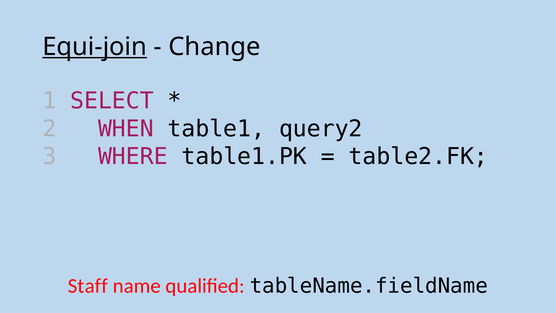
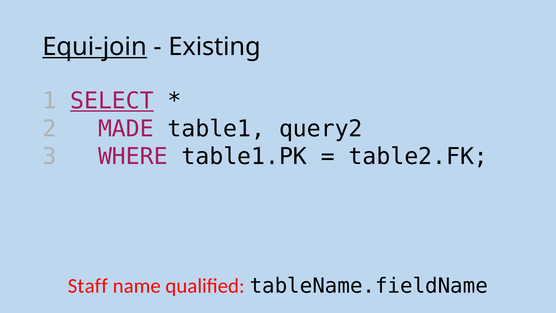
Change: Change -> Existing
SELECT underline: none -> present
WHEN: WHEN -> MADE
